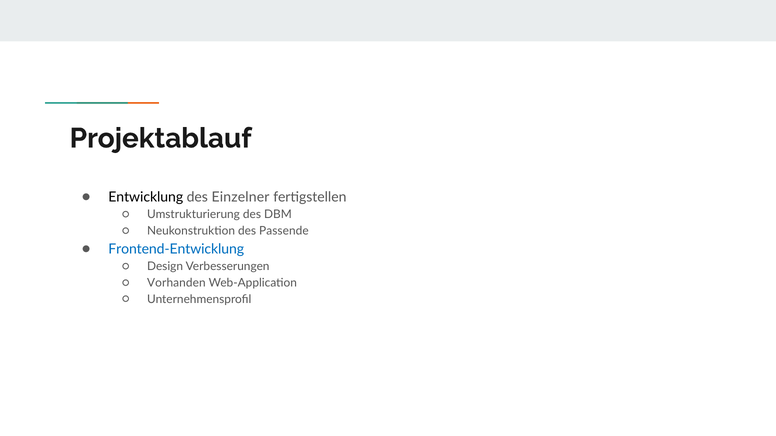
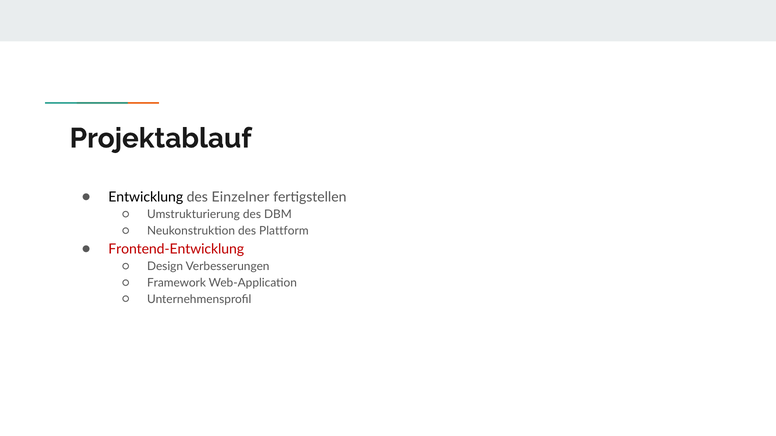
Passende: Passende -> Plattform
Frontend-Entwicklung colour: blue -> red
Vorhanden: Vorhanden -> Framework
